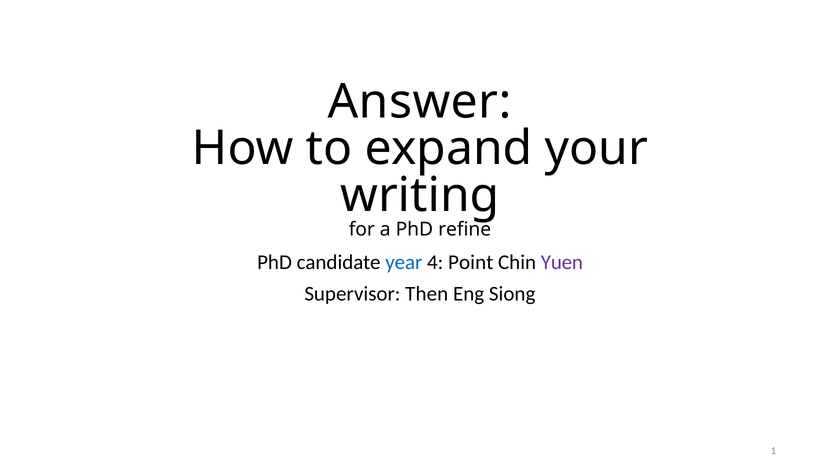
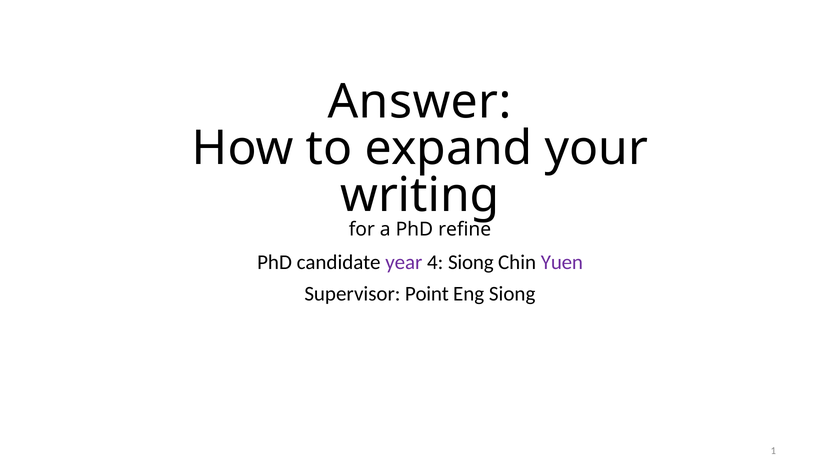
year colour: blue -> purple
4 Point: Point -> Siong
Then: Then -> Point
